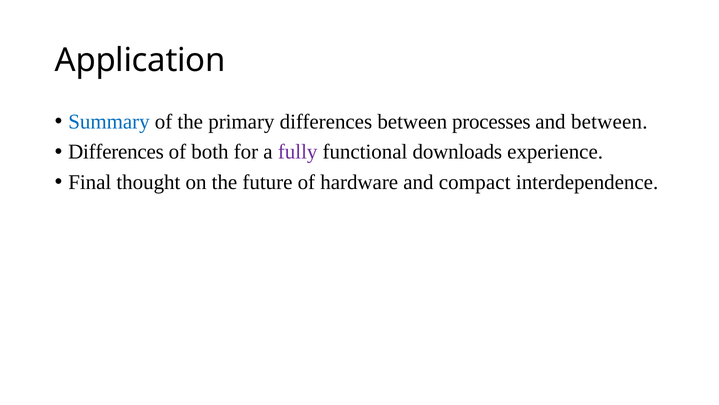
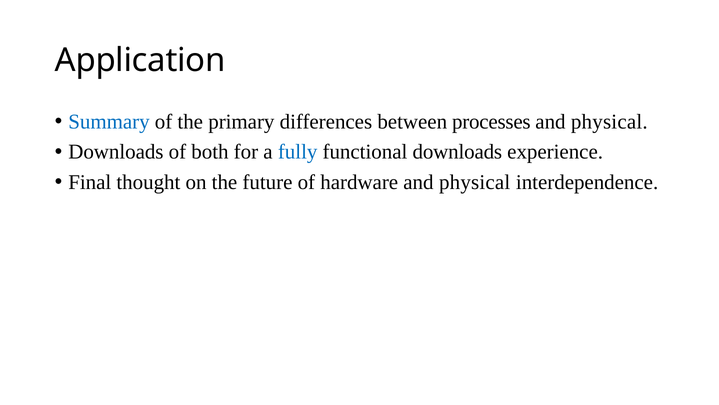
between at (609, 122): between -> physical
Differences at (116, 152): Differences -> Downloads
fully colour: purple -> blue
hardware and compact: compact -> physical
